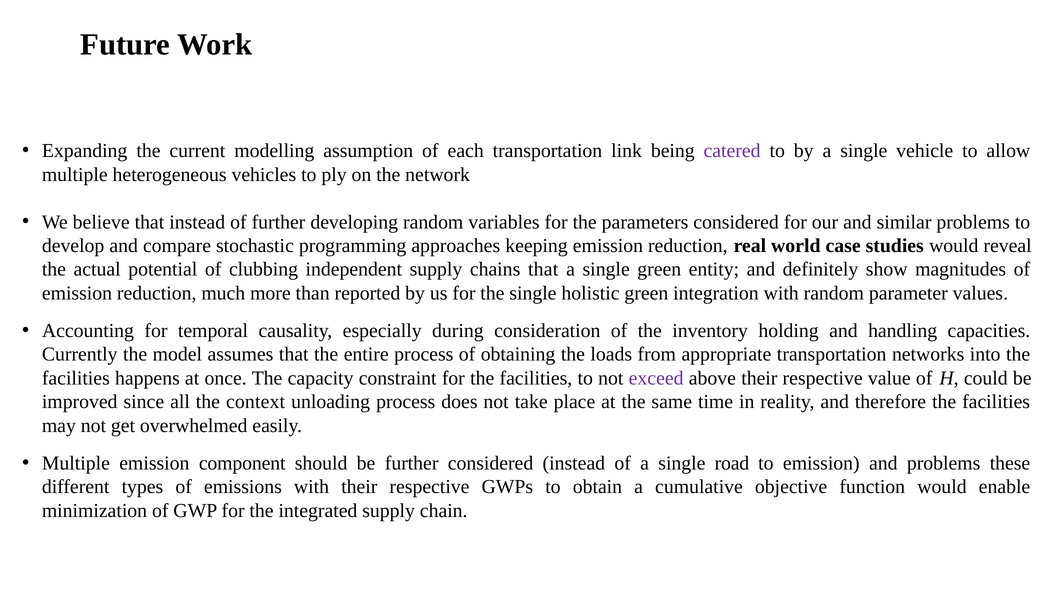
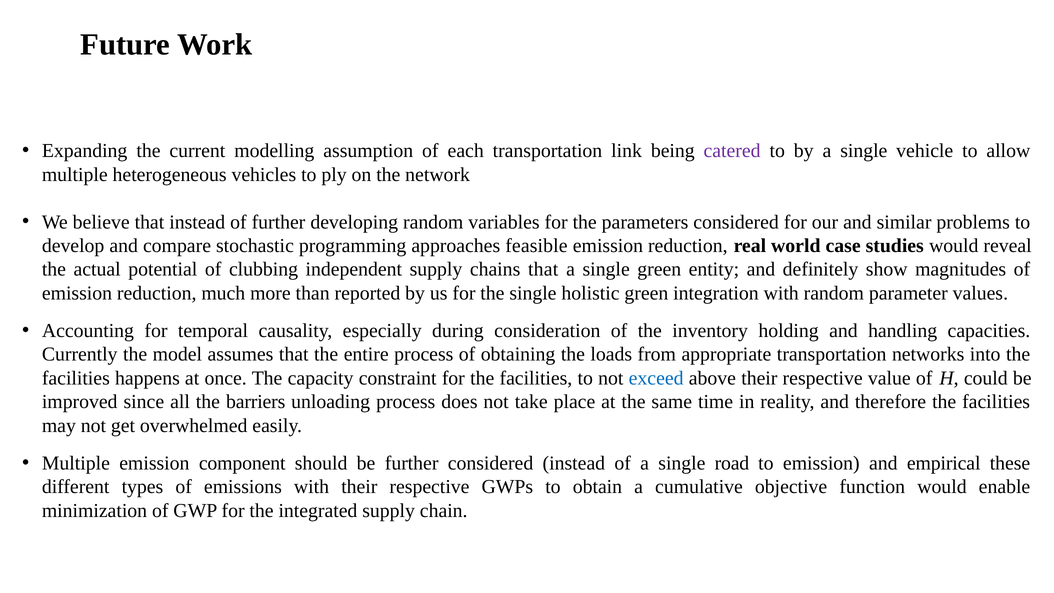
keeping: keeping -> feasible
exceed colour: purple -> blue
context: context -> barriers
and problems: problems -> empirical
